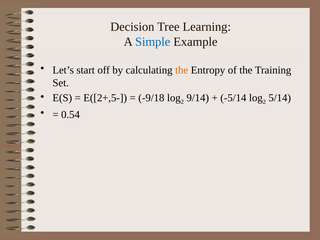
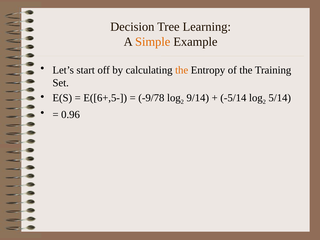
Simple colour: blue -> orange
E([2+,5-: E([2+,5- -> E([6+,5-
-9/18: -9/18 -> -9/78
0.54: 0.54 -> 0.96
